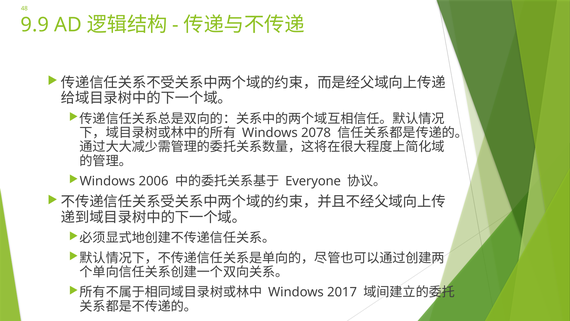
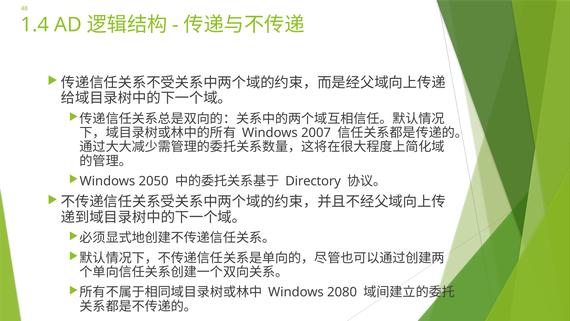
9.9: 9.9 -> 1.4
2078: 2078 -> 2007
2006: 2006 -> 2050
Everyone: Everyone -> Directory
2017: 2017 -> 2080
